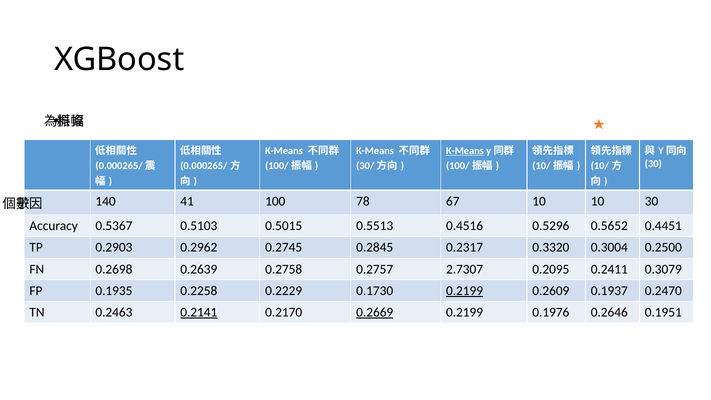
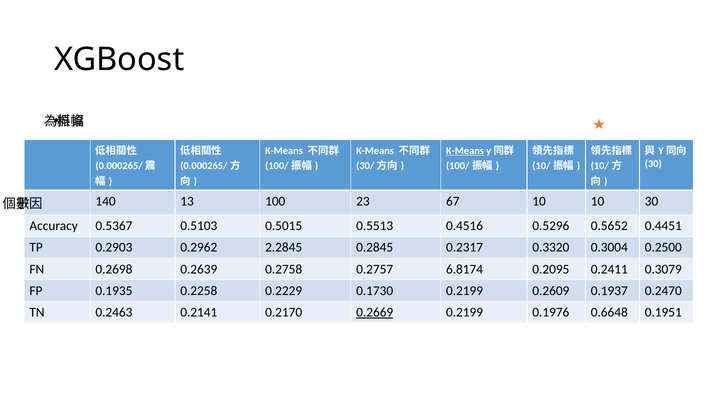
41: 41 -> 13
78: 78 -> 23
0.2745: 0.2745 -> 2.2845
2.7307: 2.7307 -> 6.8174
0.2199 at (465, 291) underline: present -> none
0.2141 underline: present -> none
0.2646: 0.2646 -> 0.6648
